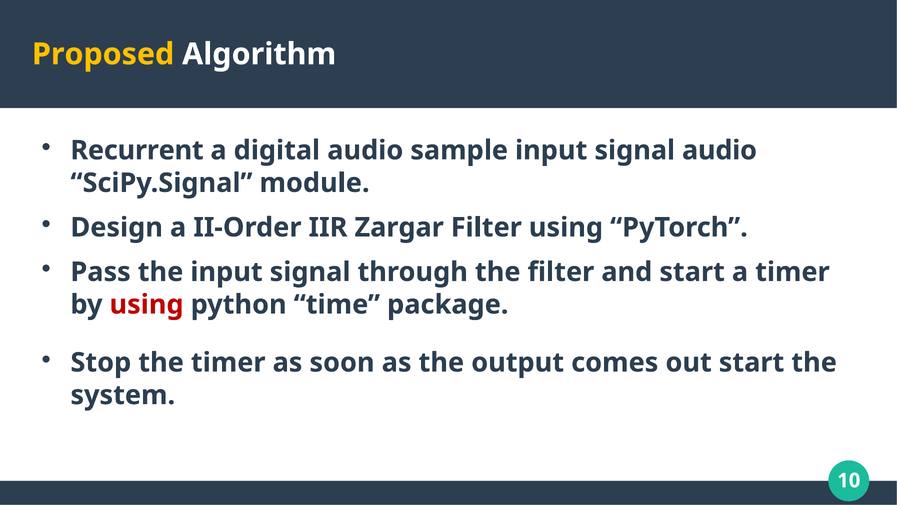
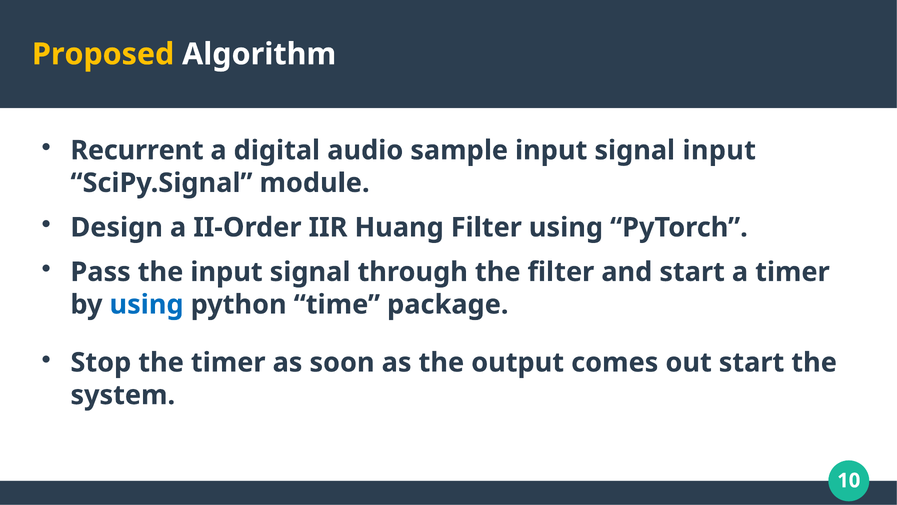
signal audio: audio -> input
Zargar: Zargar -> Huang
using at (147, 304) colour: red -> blue
